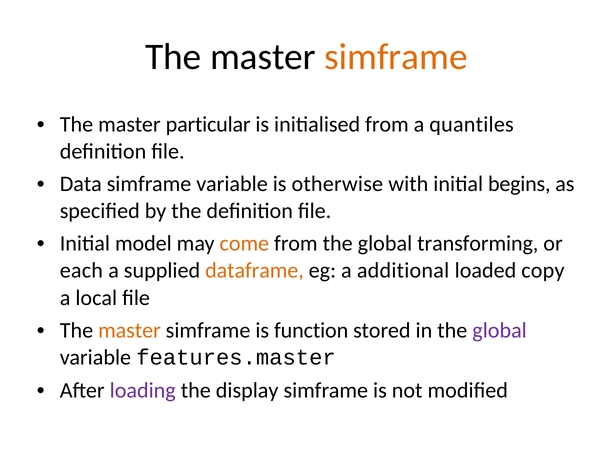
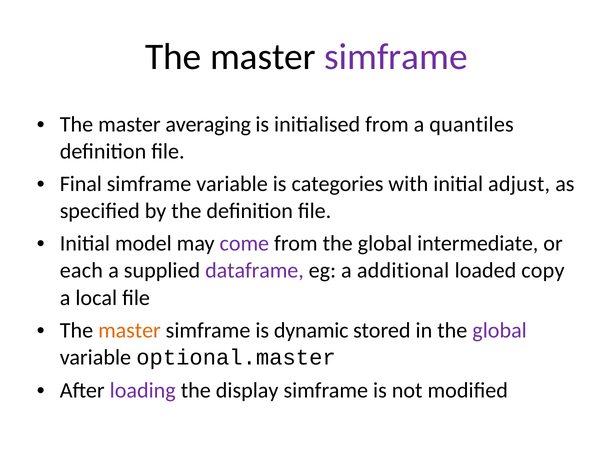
simframe at (396, 57) colour: orange -> purple
particular: particular -> averaging
Data: Data -> Final
otherwise: otherwise -> categories
begins: begins -> adjust
come colour: orange -> purple
transforming: transforming -> intermediate
dataframe colour: orange -> purple
function: function -> dynamic
features.master: features.master -> optional.master
